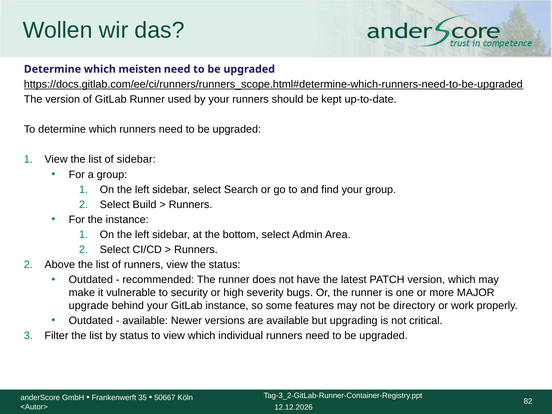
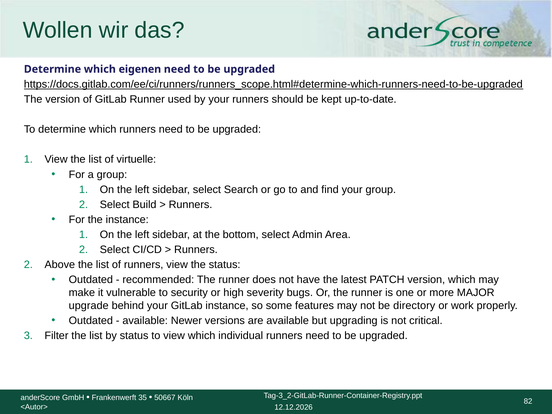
meisten: meisten -> eigenen
of sidebar: sidebar -> virtuelle
